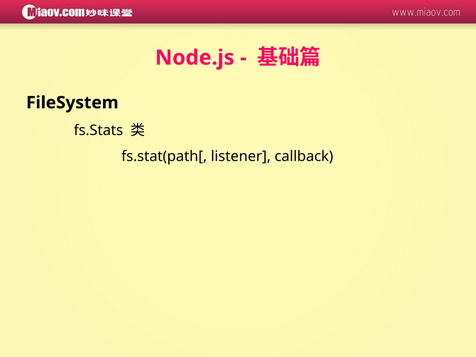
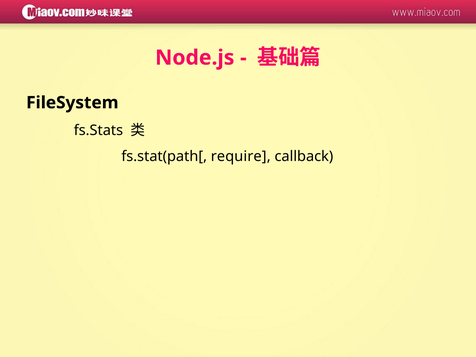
listener: listener -> require
